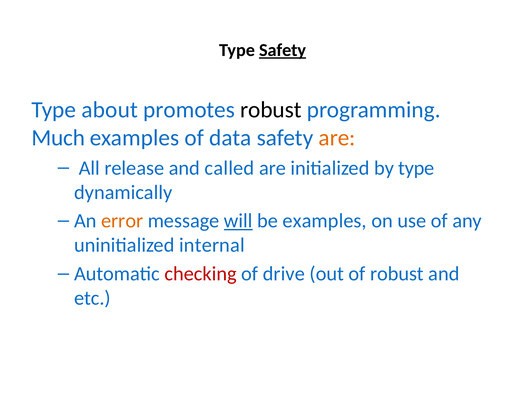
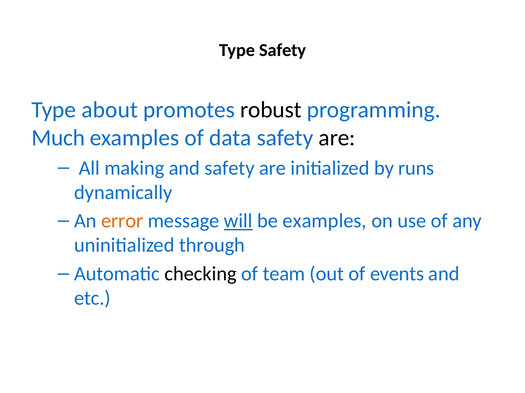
Safety at (283, 50) underline: present -> none
are at (337, 138) colour: orange -> black
release: release -> making
and called: called -> safety
by type: type -> runs
internal: internal -> through
checking colour: red -> black
drive: drive -> team
of robust: robust -> events
